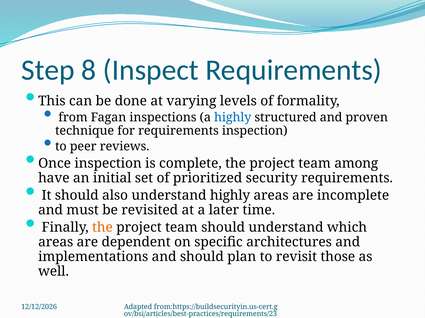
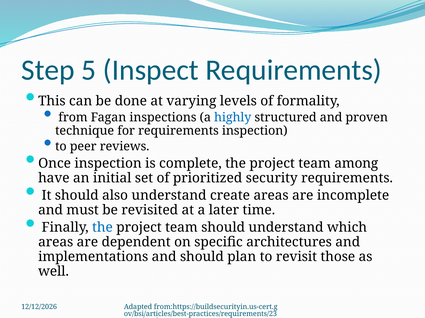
8: 8 -> 5
understand highly: highly -> create
the at (102, 228) colour: orange -> blue
